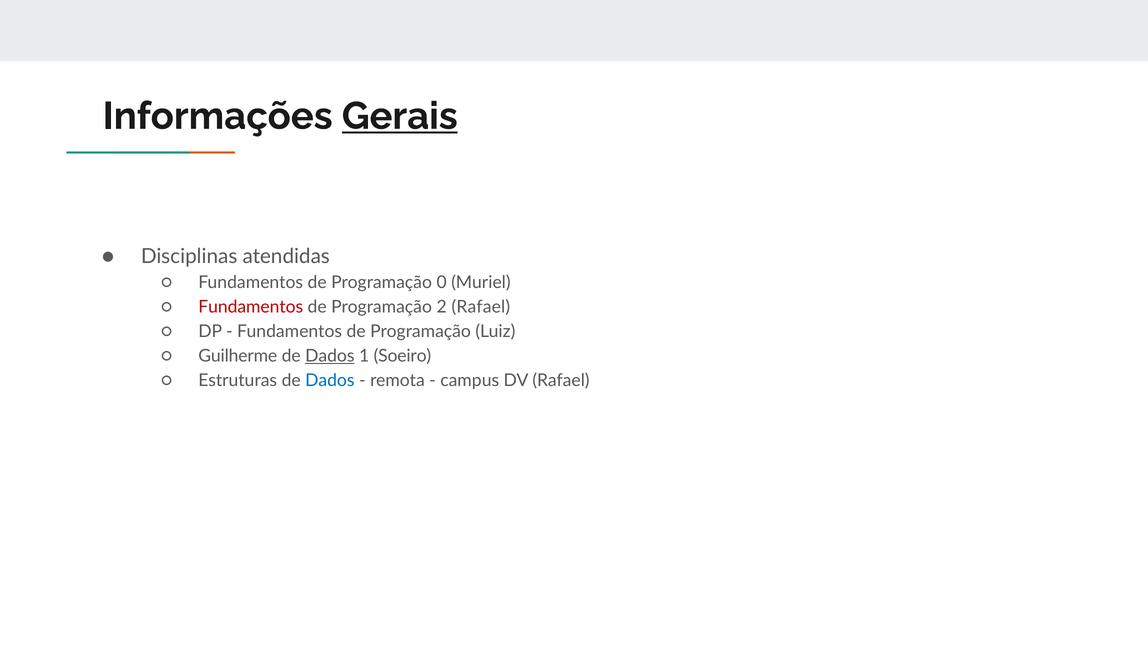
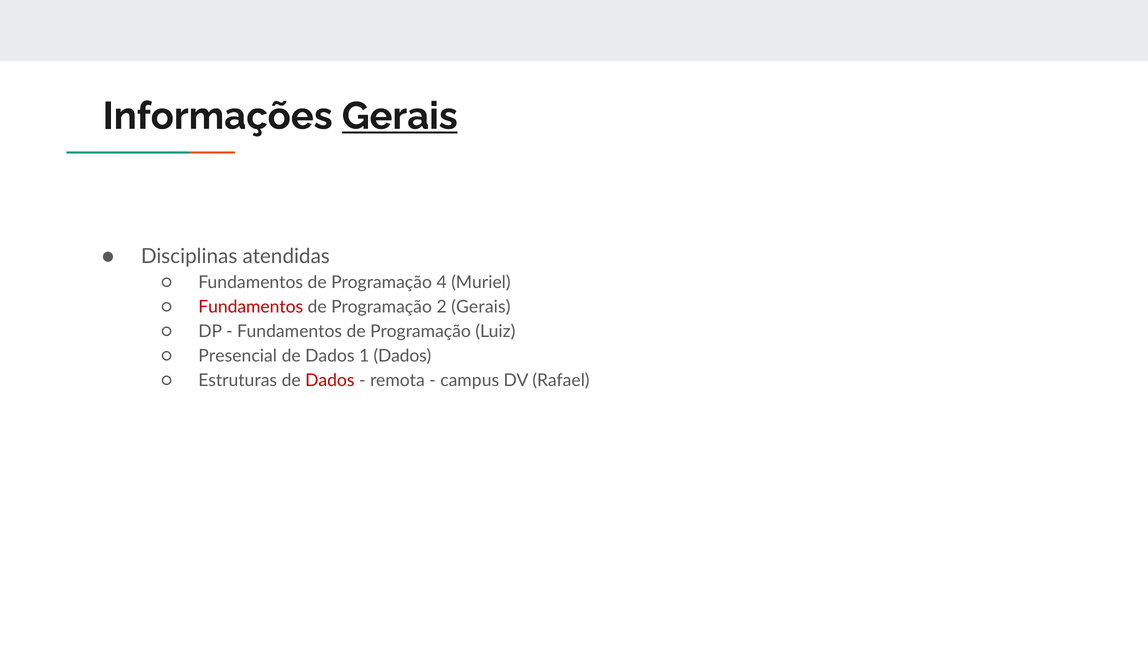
0: 0 -> 4
2 Rafael: Rafael -> Gerais
Guilherme: Guilherme -> Presencial
Dados at (330, 356) underline: present -> none
1 Soeiro: Soeiro -> Dados
Dados at (330, 380) colour: blue -> red
